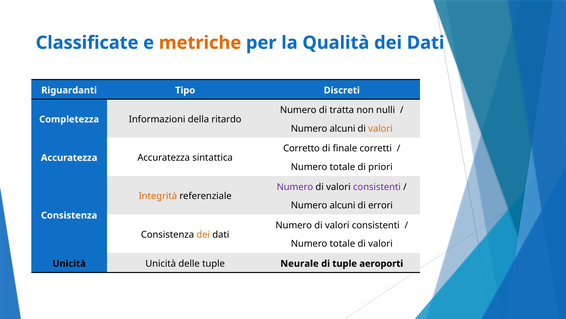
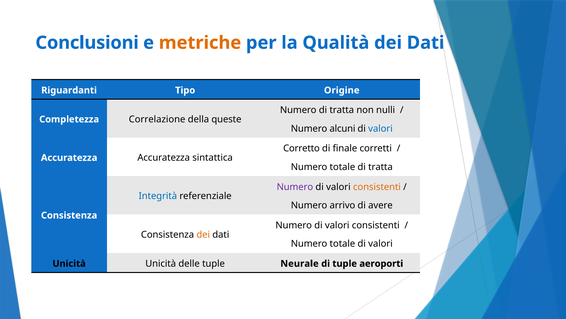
Classificate: Classificate -> Conclusioni
Discreti: Discreti -> Origine
Informazioni: Informazioni -> Correlazione
ritardo: ritardo -> queste
valori at (380, 128) colour: orange -> blue
totale di priori: priori -> tratta
consistenti at (377, 187) colour: purple -> orange
Integrità colour: orange -> blue
alcuni at (342, 205): alcuni -> arrivo
errori: errori -> avere
